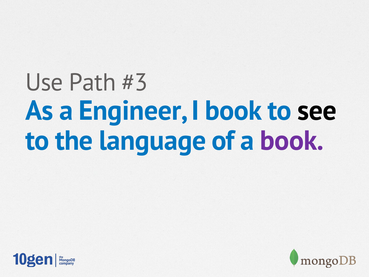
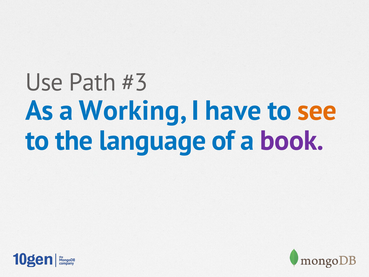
Engineer: Engineer -> Working
I book: book -> have
see colour: black -> orange
